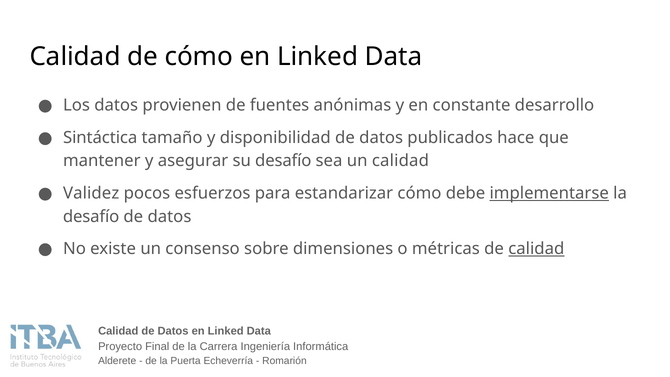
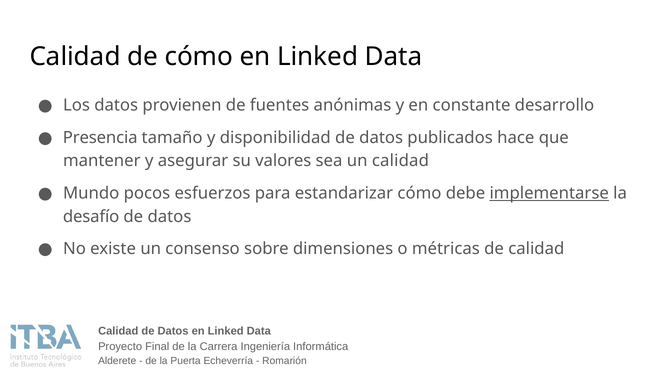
Sintáctica: Sintáctica -> Presencia
su desafío: desafío -> valores
Validez: Validez -> Mundo
calidad at (536, 249) underline: present -> none
